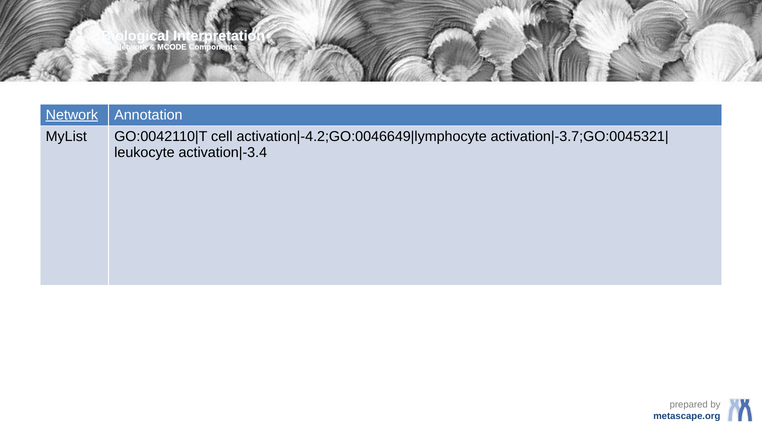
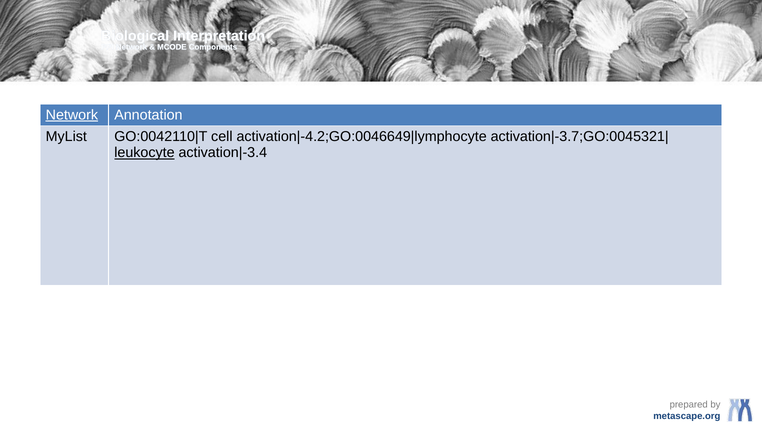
leukocyte underline: none -> present
